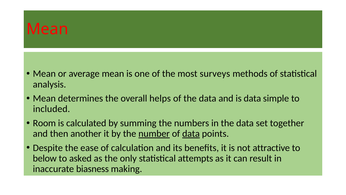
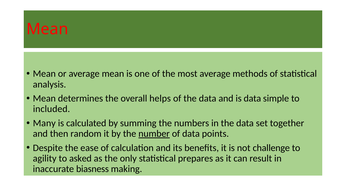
most surveys: surveys -> average
Room: Room -> Many
another: another -> random
data at (191, 133) underline: present -> none
attractive: attractive -> challenge
below: below -> agility
attempts: attempts -> prepares
